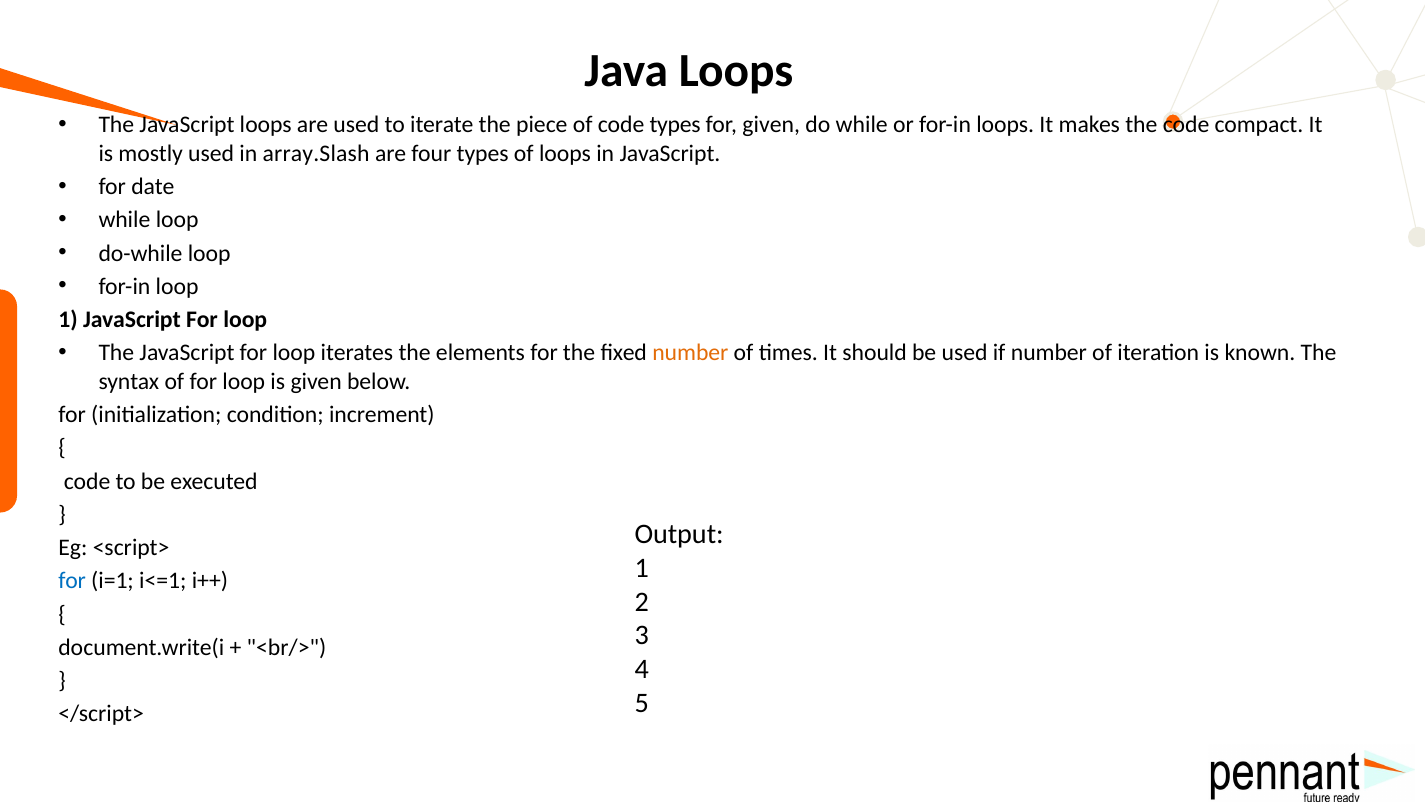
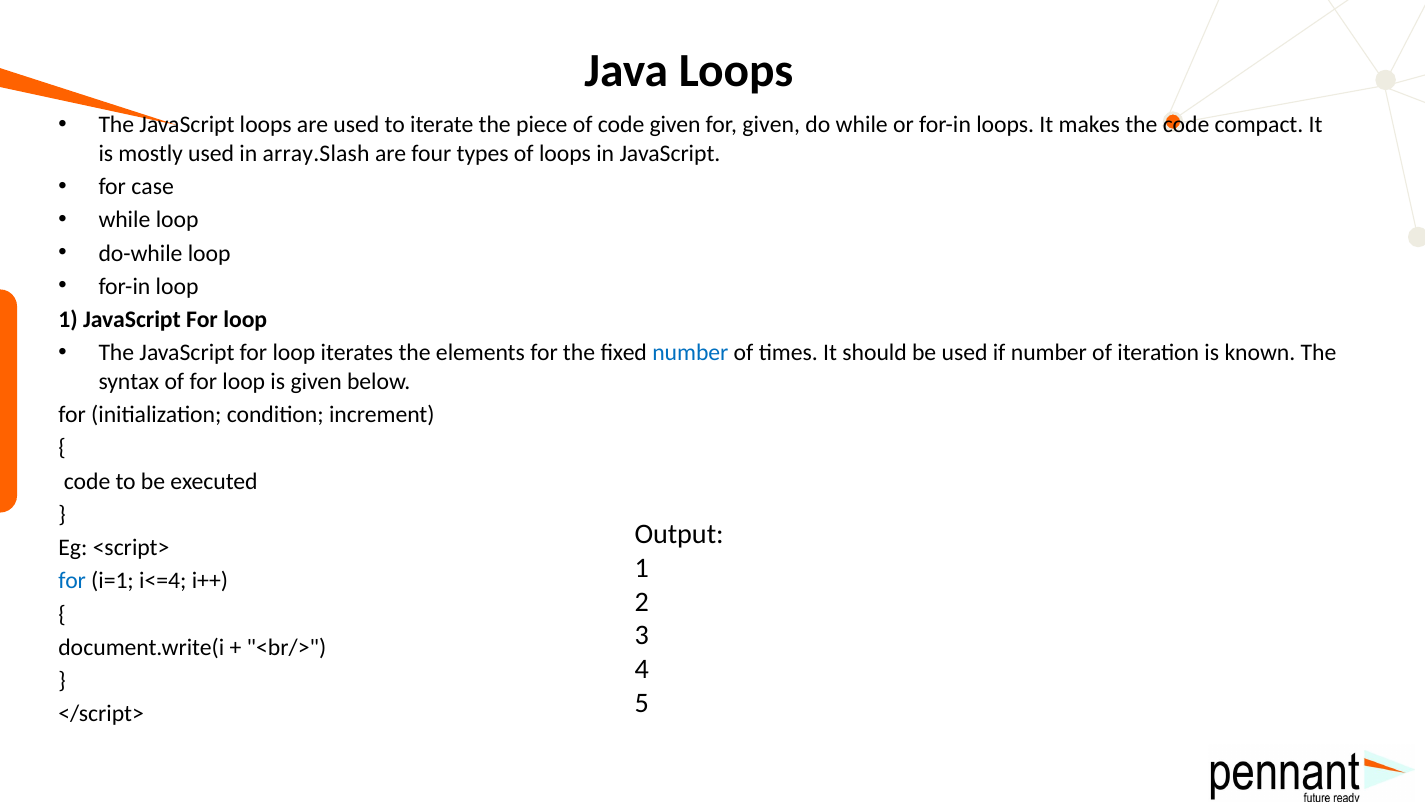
code types: types -> given
date: date -> case
number at (690, 353) colour: orange -> blue
i<=1: i<=1 -> i<=4
